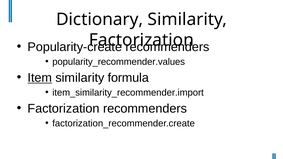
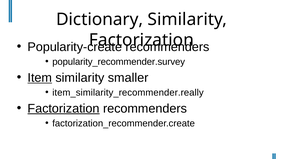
popularity_recommender.values: popularity_recommender.values -> popularity_recommender.survey
formula: formula -> smaller
item_similarity_recommender.import: item_similarity_recommender.import -> item_similarity_recommender.really
Factorization at (64, 109) underline: none -> present
